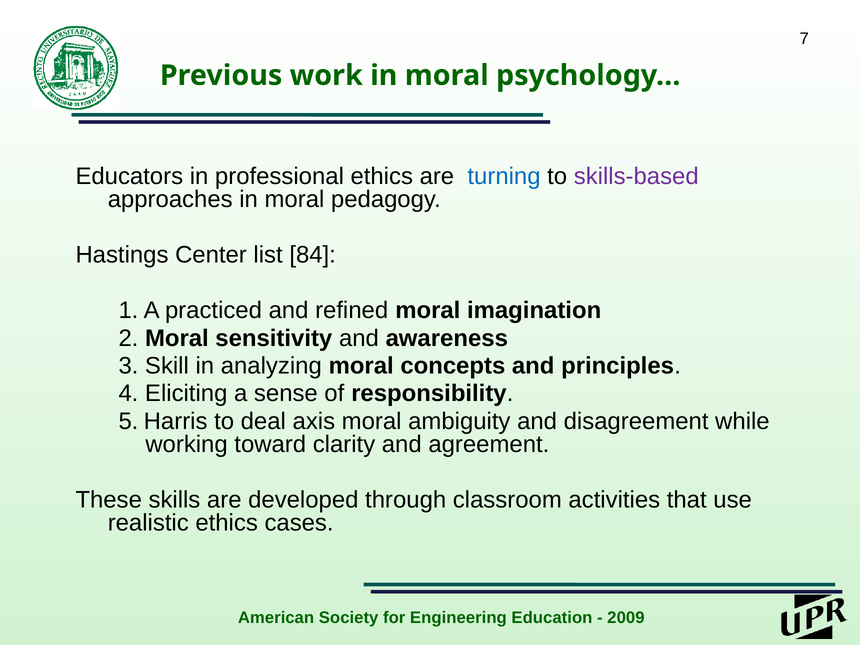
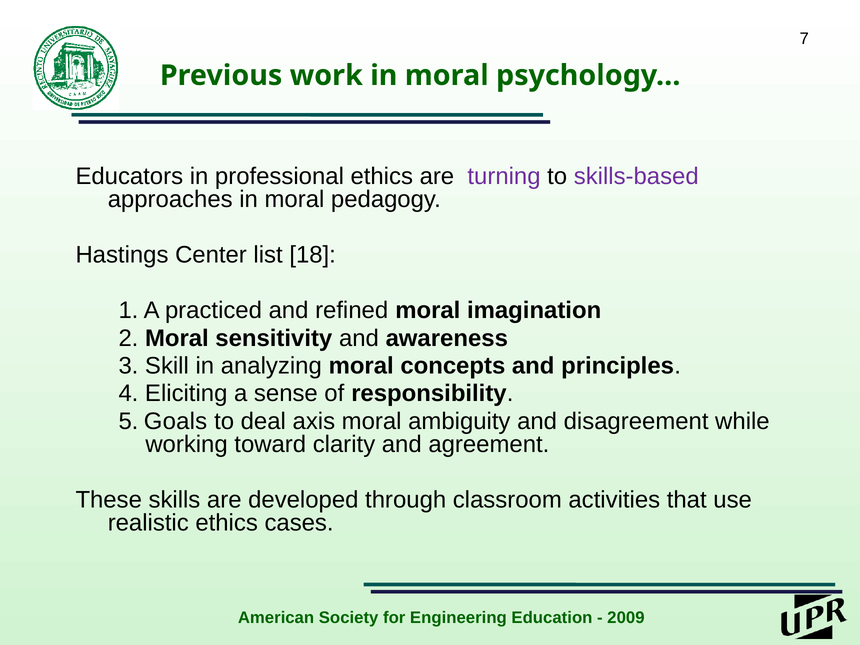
turning colour: blue -> purple
84: 84 -> 18
Harris: Harris -> Goals
